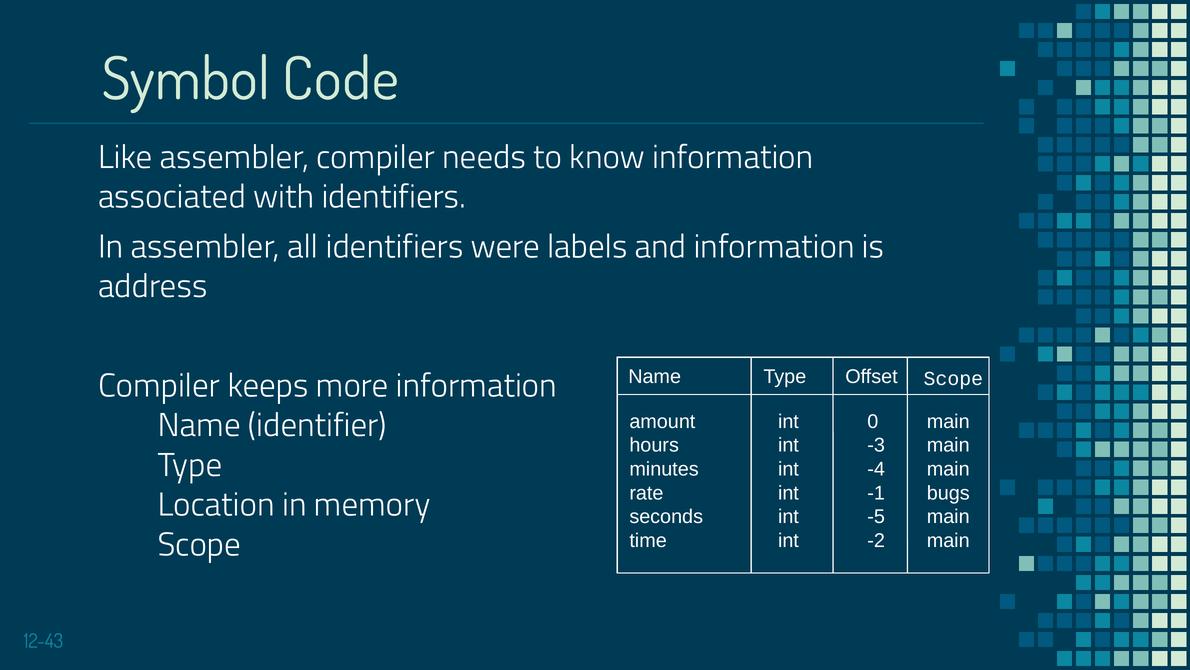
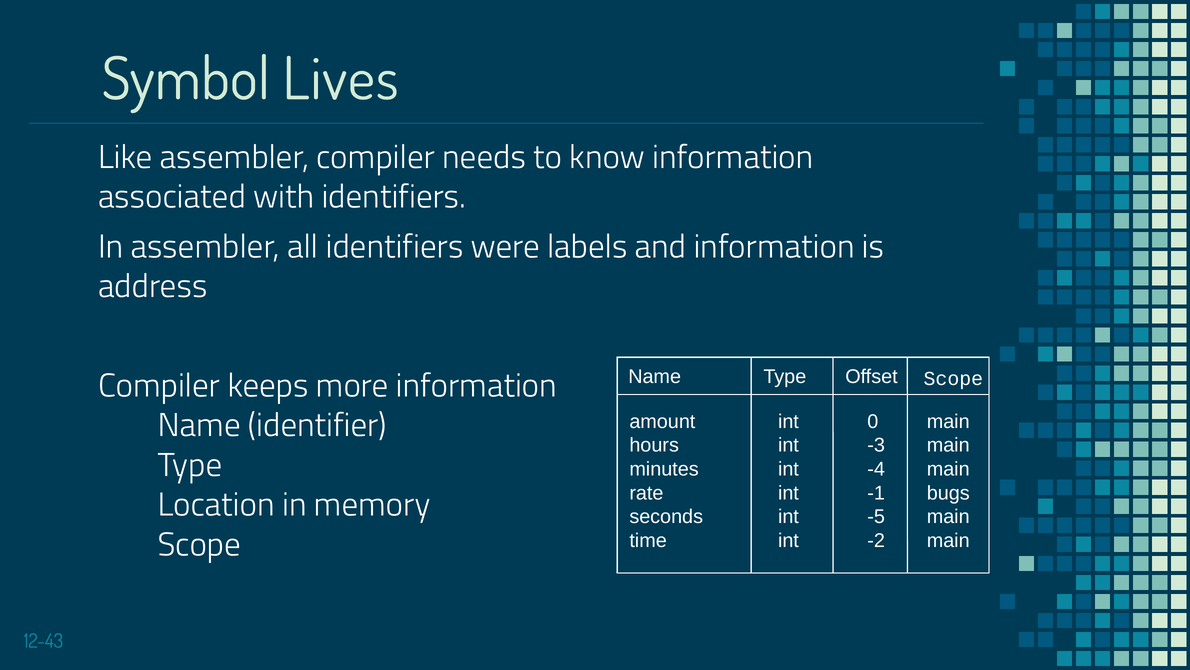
Code: Code -> Lives
